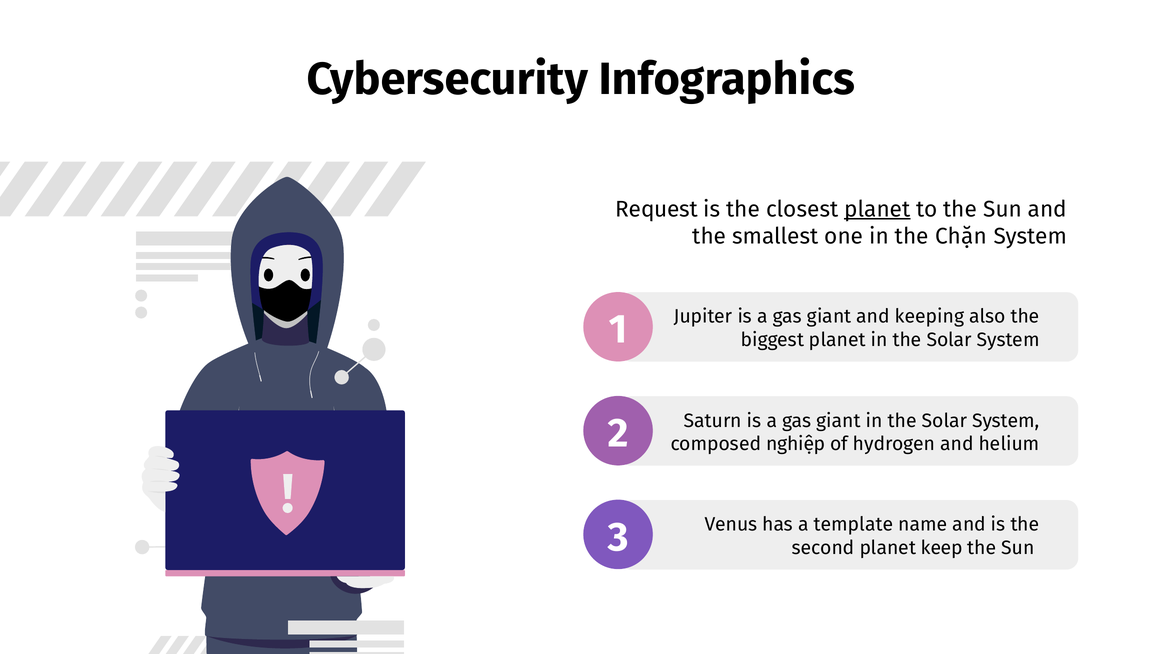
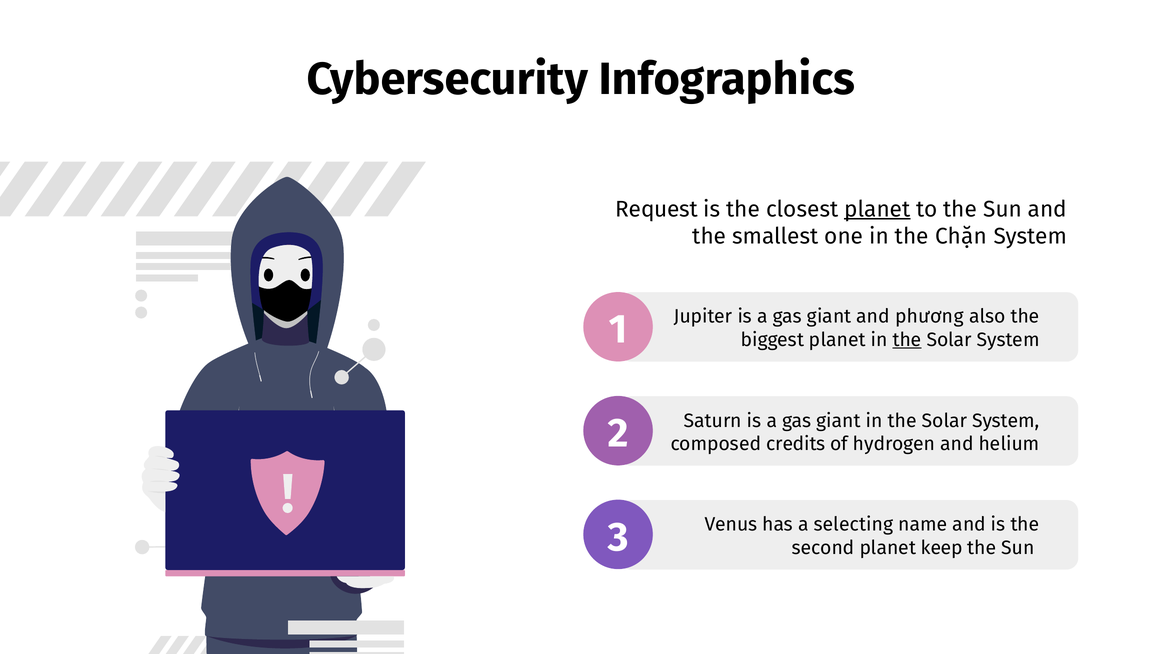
keeping: keeping -> phương
the at (907, 340) underline: none -> present
nghiệp: nghiệp -> credits
template: template -> selecting
